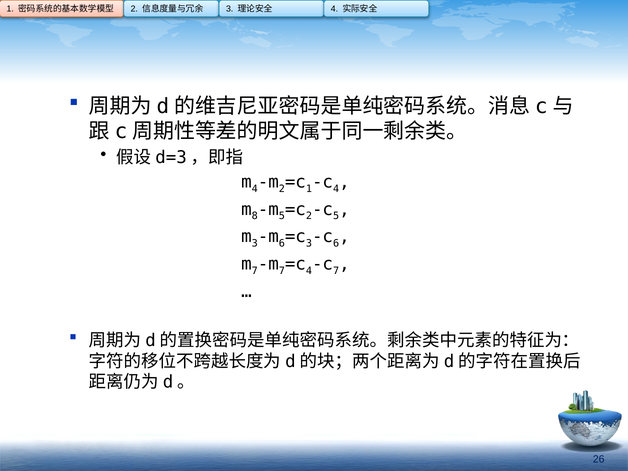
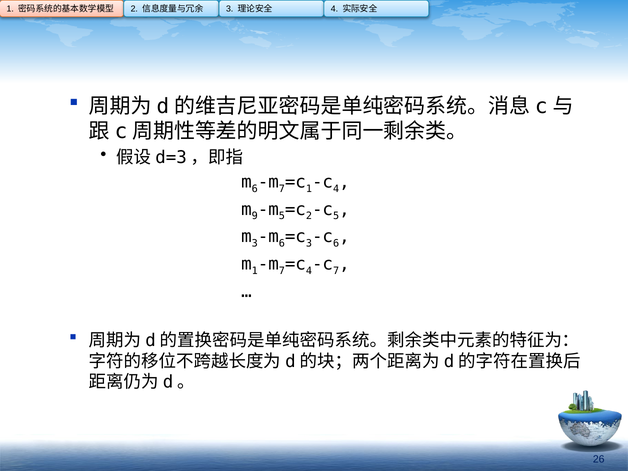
4 at (255, 189): 4 -> 6
2 at (282, 189): 2 -> 7
8: 8 -> 9
7 at (255, 271): 7 -> 1
